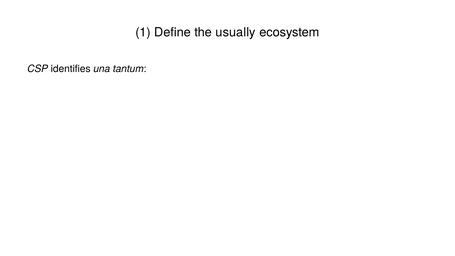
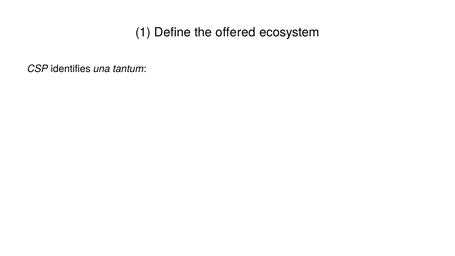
usually: usually -> offered
